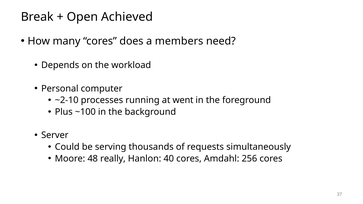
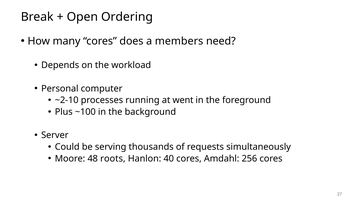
Achieved: Achieved -> Ordering
really: really -> roots
